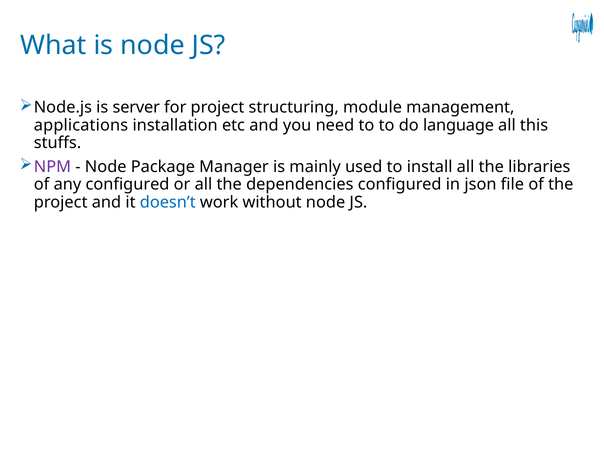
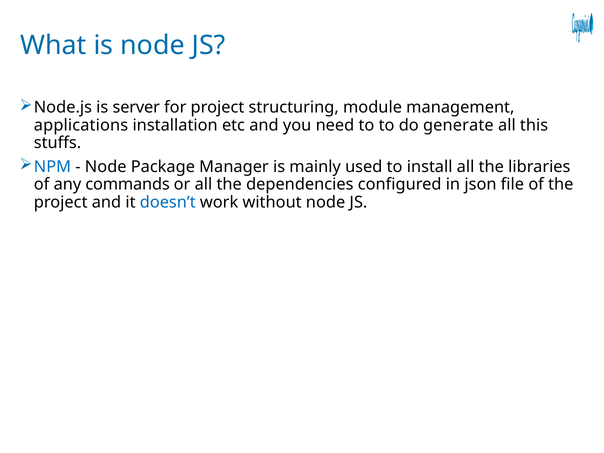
language: language -> generate
NPM colour: purple -> blue
any configured: configured -> commands
